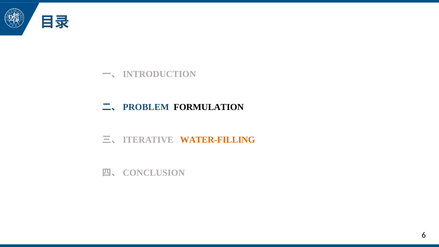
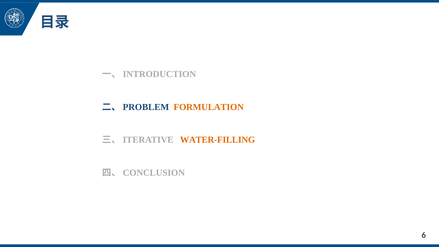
FORMULATION colour: black -> orange
